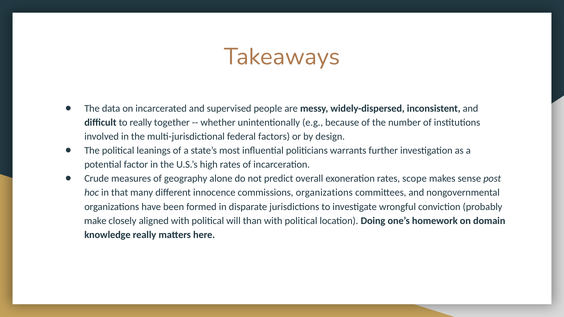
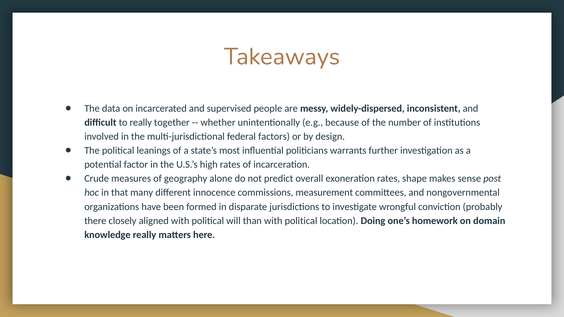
scope: scope -> shape
commissions organizations: organizations -> measurement
make: make -> there
